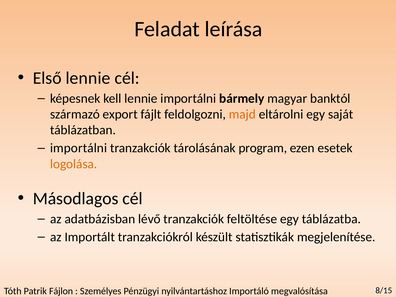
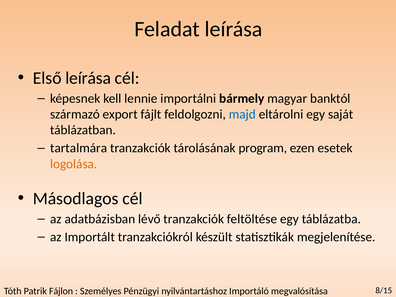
Első lennie: lennie -> leírása
majd colour: orange -> blue
importálni at (79, 148): importálni -> tartalmára
